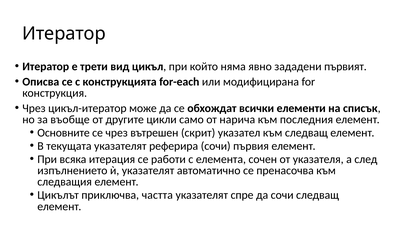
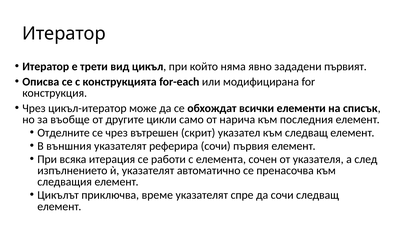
Основните: Основните -> Отделните
текущата: текущата -> външния
частта: частта -> време
